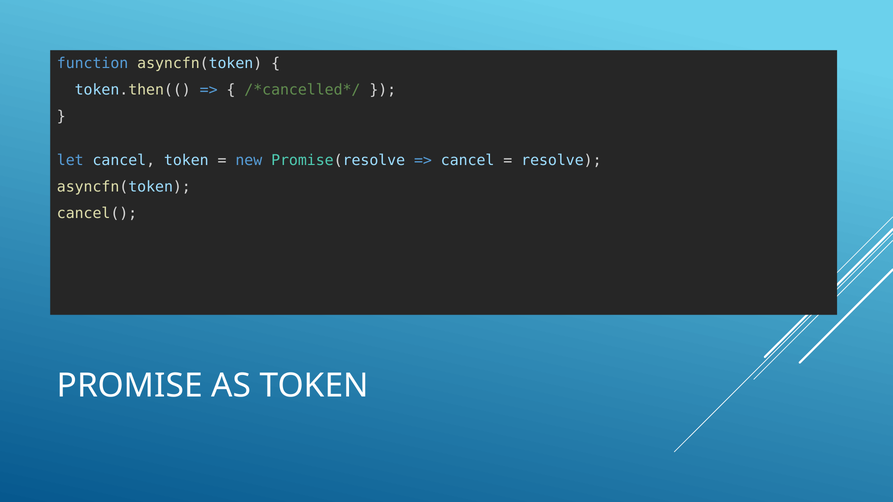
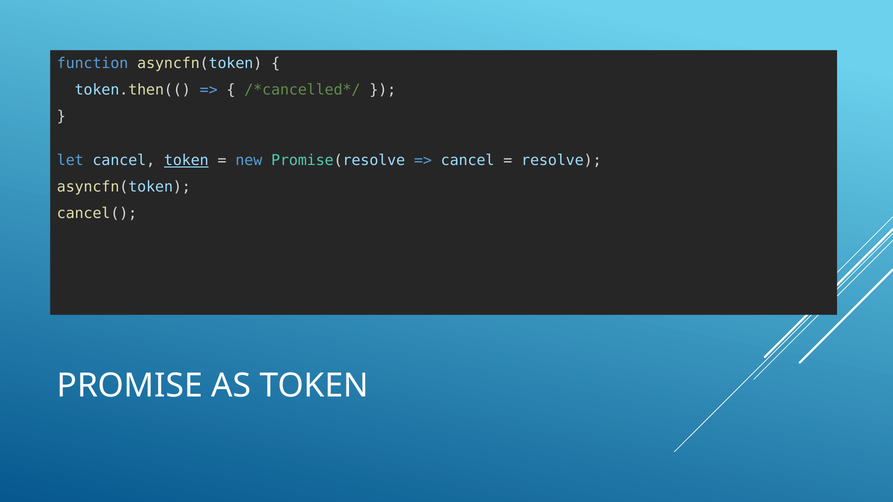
token at (186, 161) underline: none -> present
